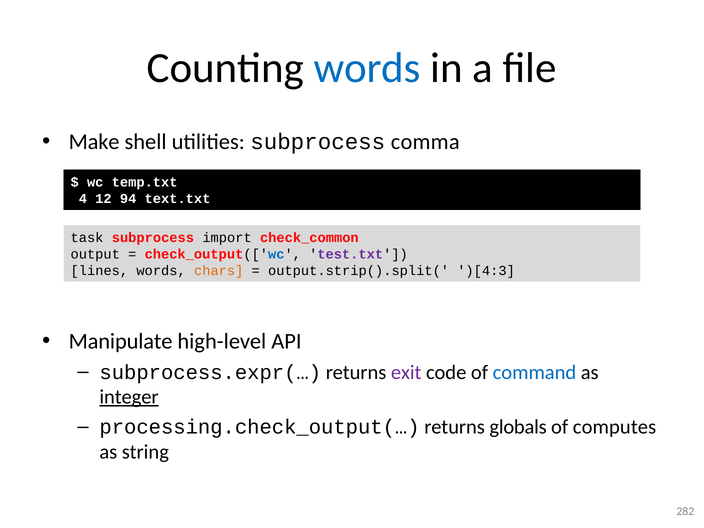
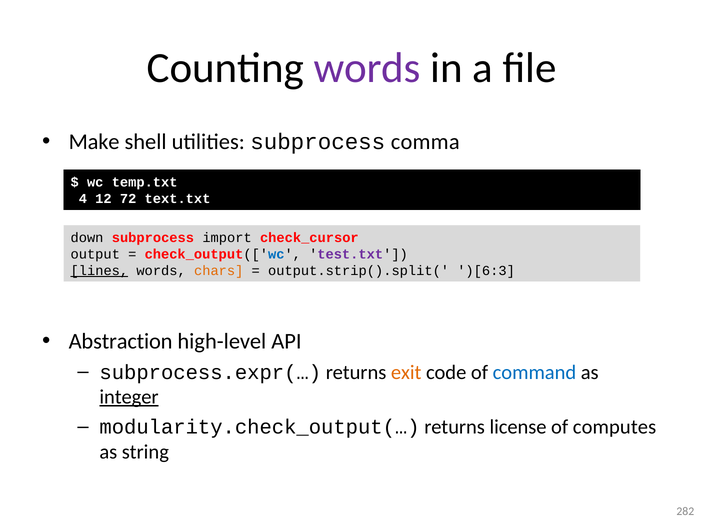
words at (367, 68) colour: blue -> purple
94: 94 -> 72
task: task -> down
check_common: check_common -> check_cursor
lines underline: none -> present
)[4:3: )[4:3 -> )[6:3
Manipulate: Manipulate -> Abstraction
exit colour: purple -> orange
processing.check_output(…: processing.check_output(… -> modularity.check_output(…
globals: globals -> license
